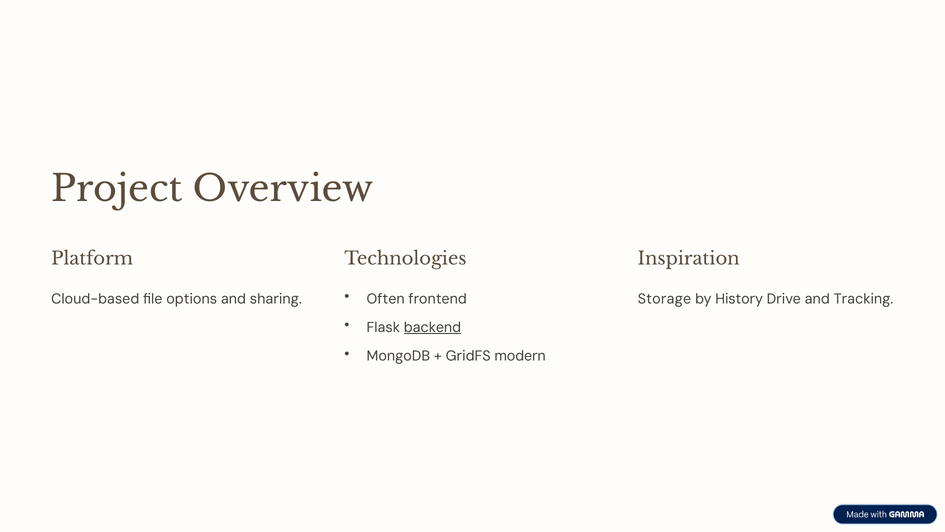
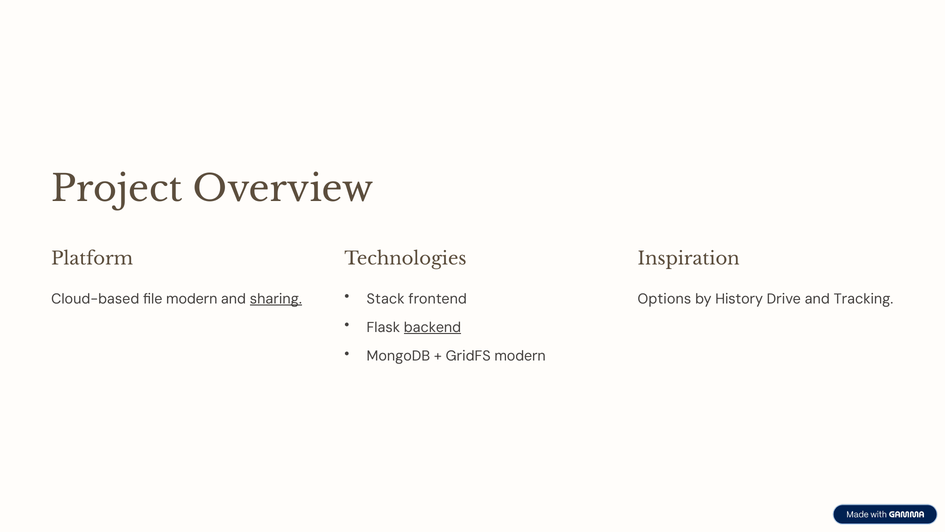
Often: Often -> Stack
file options: options -> modern
sharing underline: none -> present
Storage: Storage -> Options
